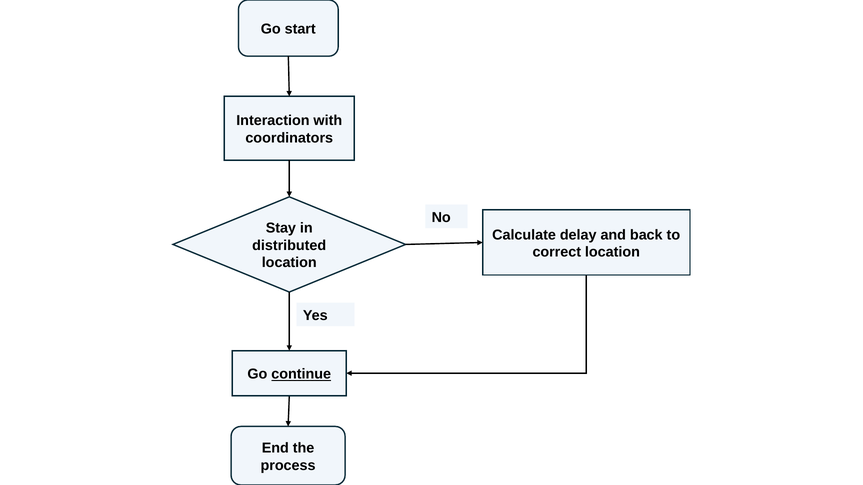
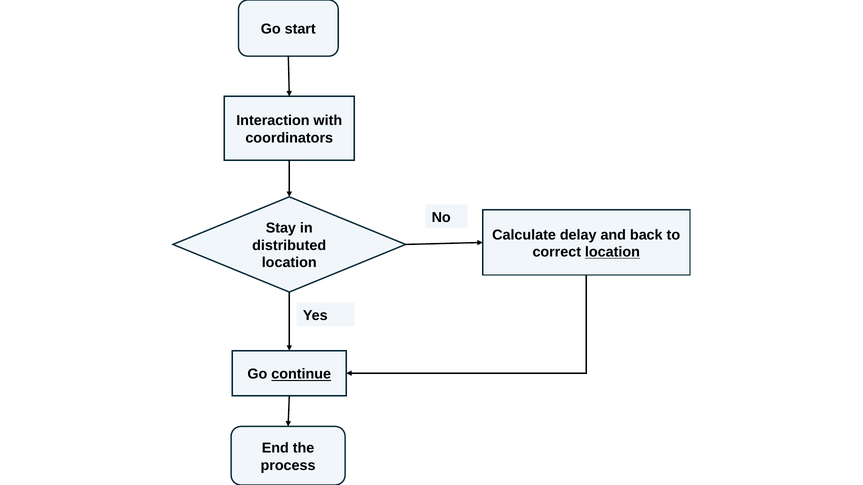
location at (612, 252) underline: none -> present
